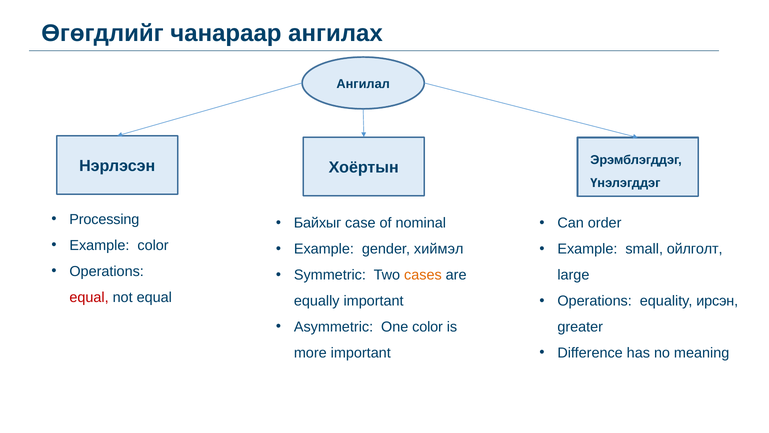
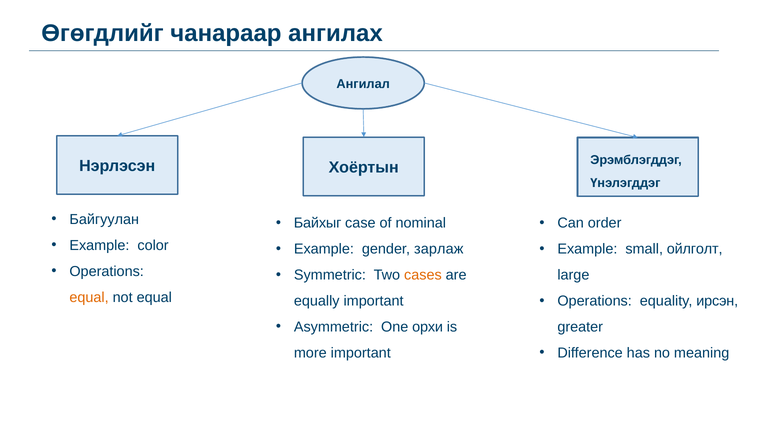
Processing: Processing -> Байгуулан
хиймэл: хиймэл -> зарлаж
equal at (89, 297) colour: red -> orange
One color: color -> орхи
